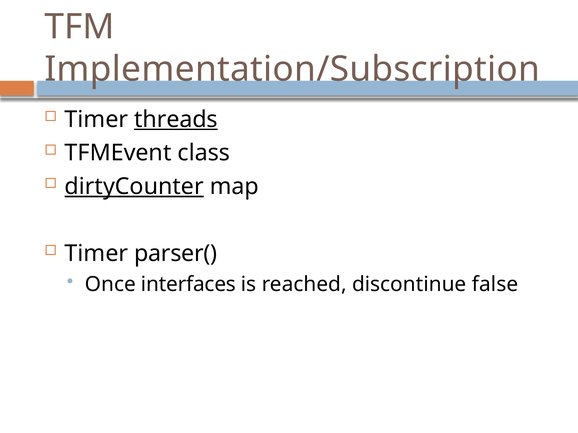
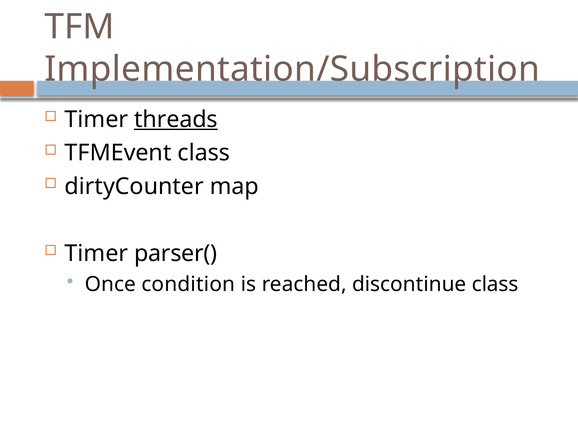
dirtyCounter underline: present -> none
interfaces: interfaces -> condition
discontinue false: false -> class
